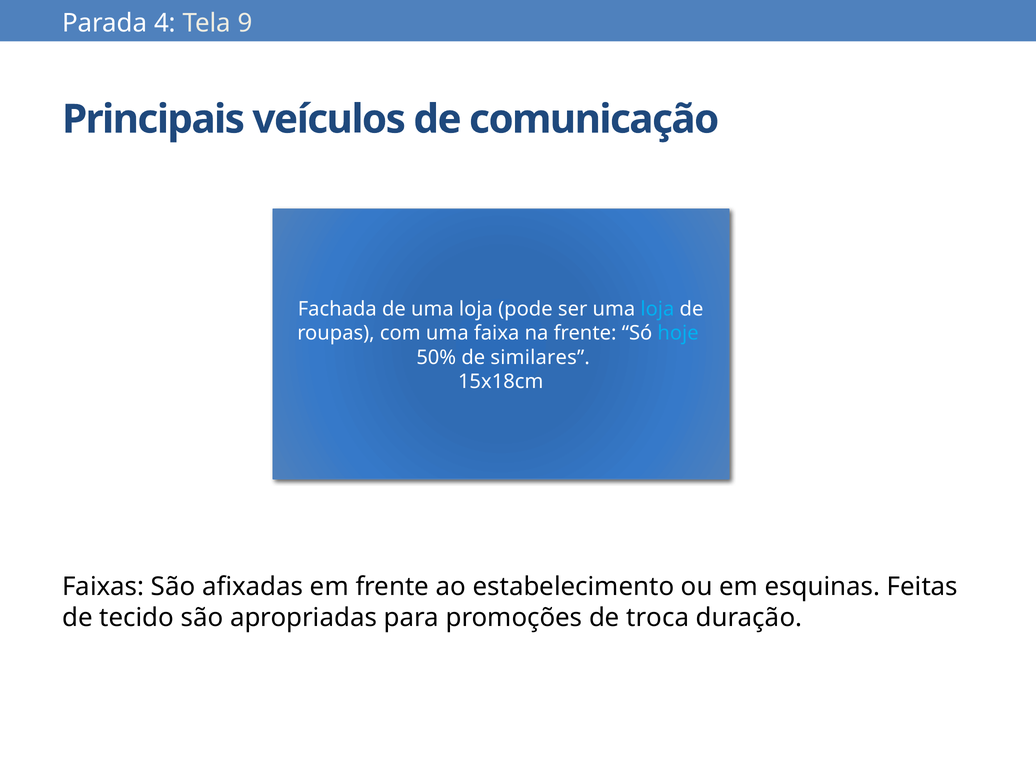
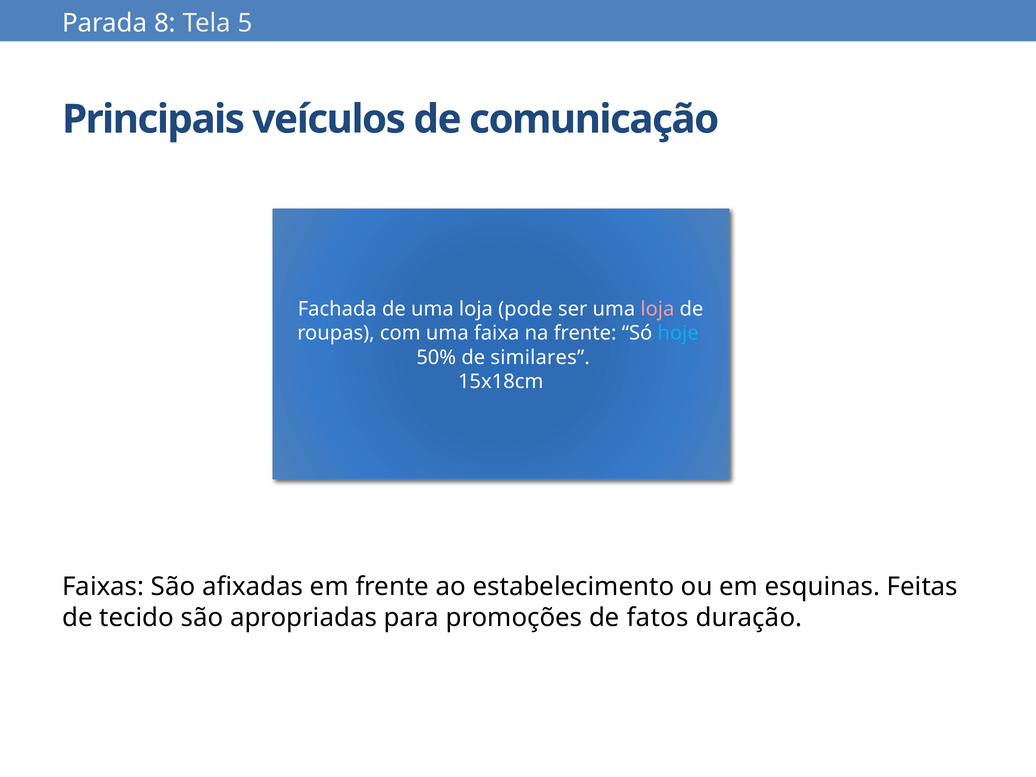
4: 4 -> 8
9: 9 -> 5
loja at (657, 309) colour: light blue -> pink
troca: troca -> fatos
